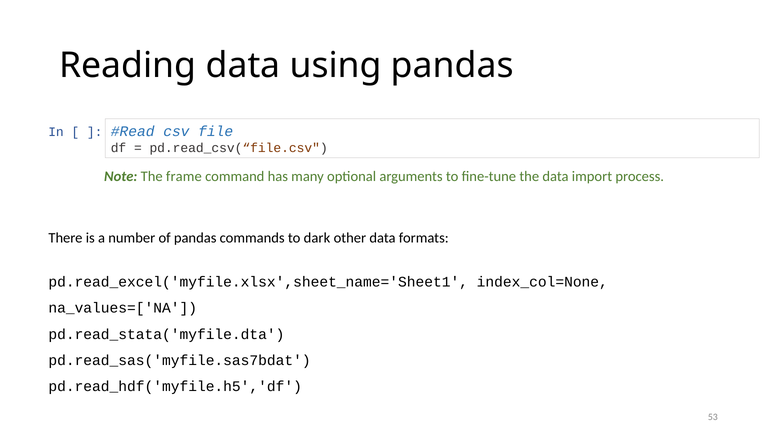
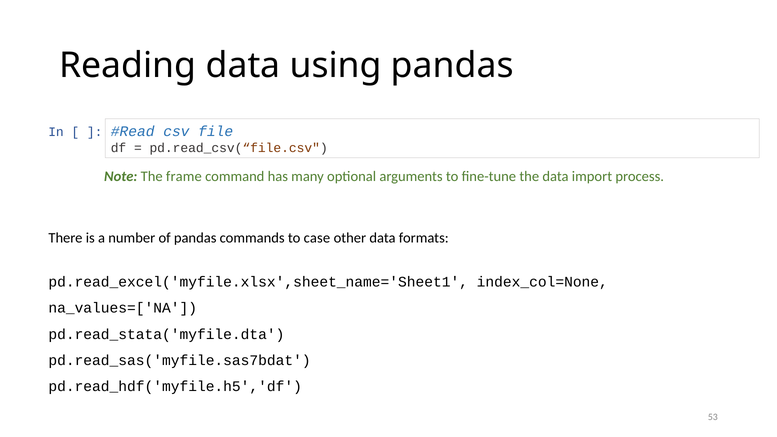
dark: dark -> case
